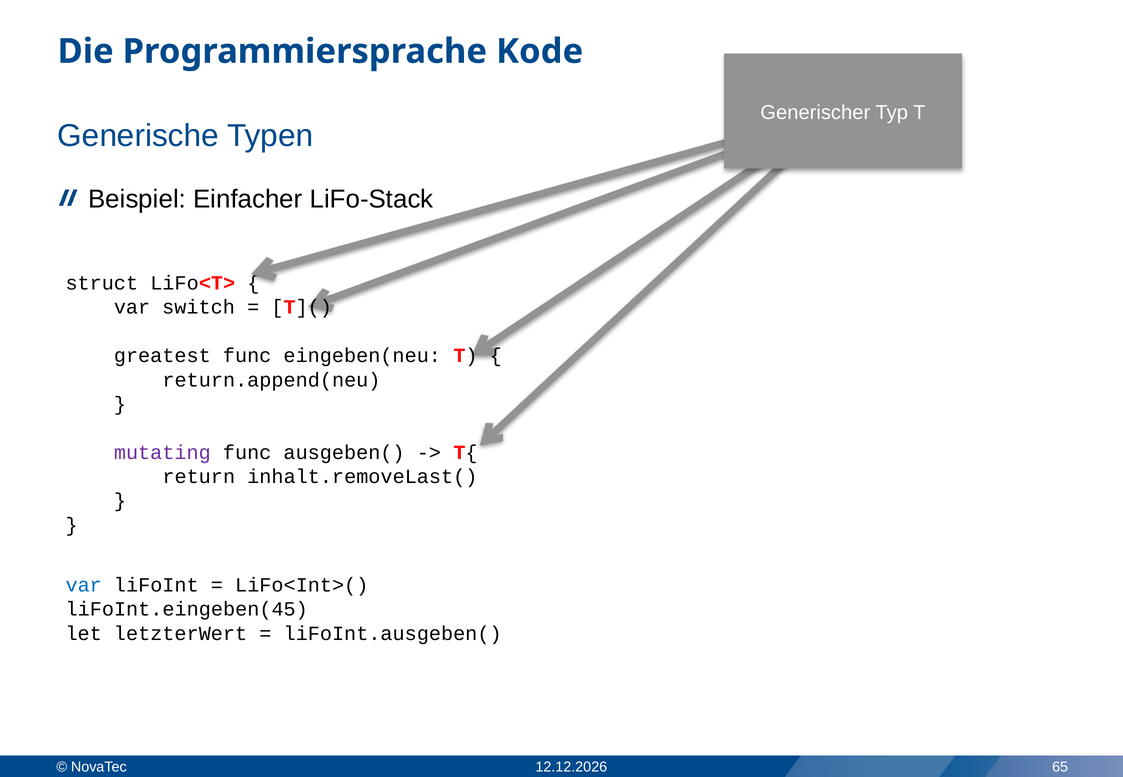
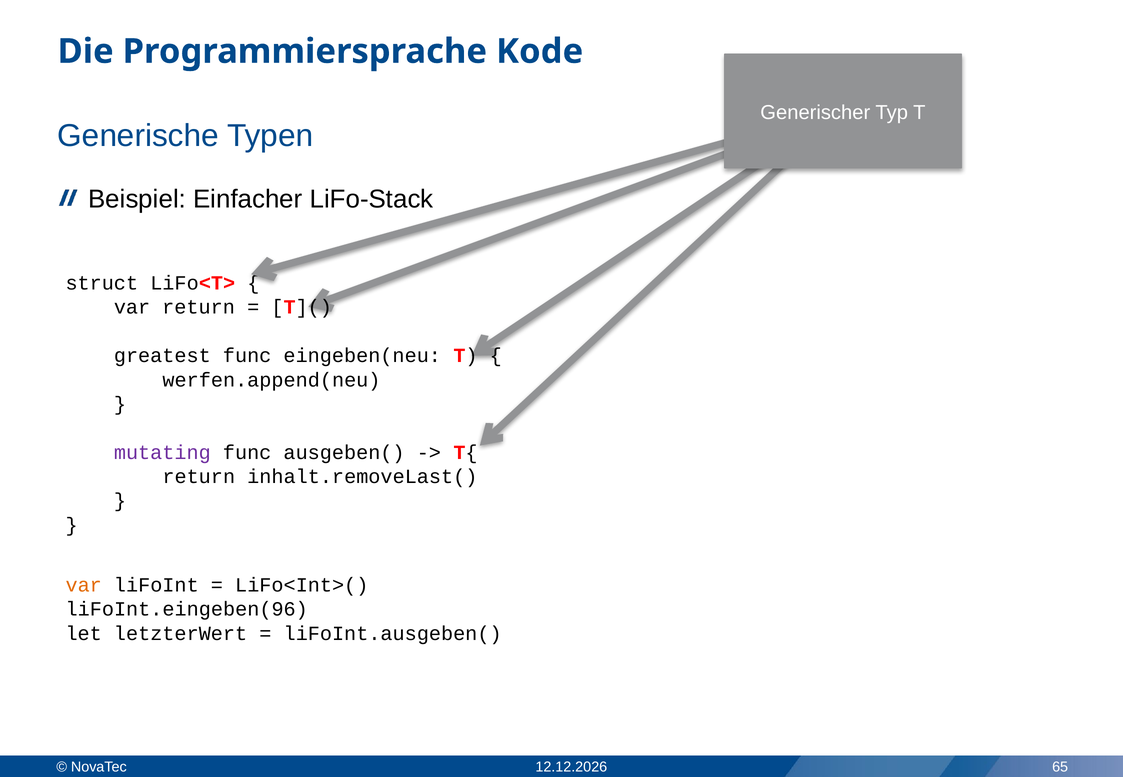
var switch: switch -> return
return.append(neu: return.append(neu -> werfen.append(neu
var at (84, 585) colour: blue -> orange
liFoInt.eingeben(45: liFoInt.eingeben(45 -> liFoInt.eingeben(96
